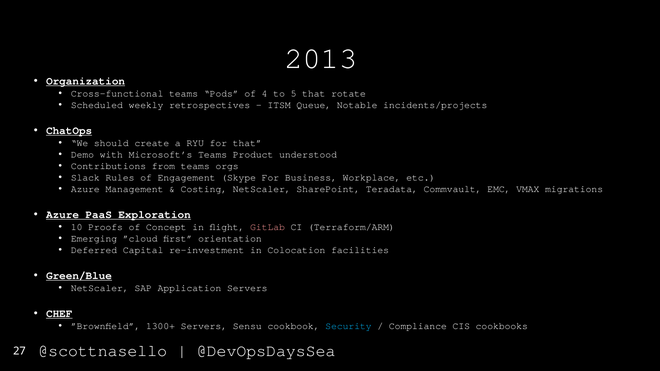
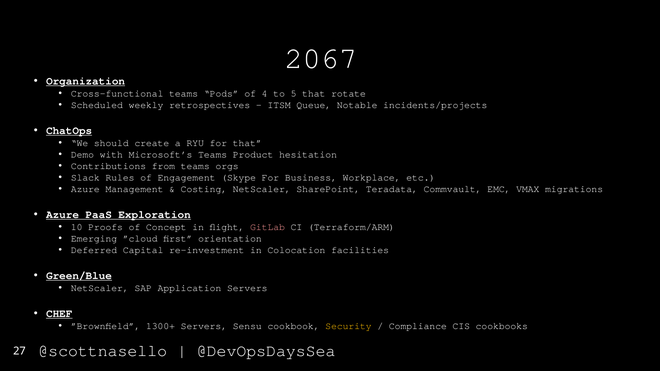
2013: 2013 -> 2067
understood: understood -> hesitation
Security colour: light blue -> yellow
